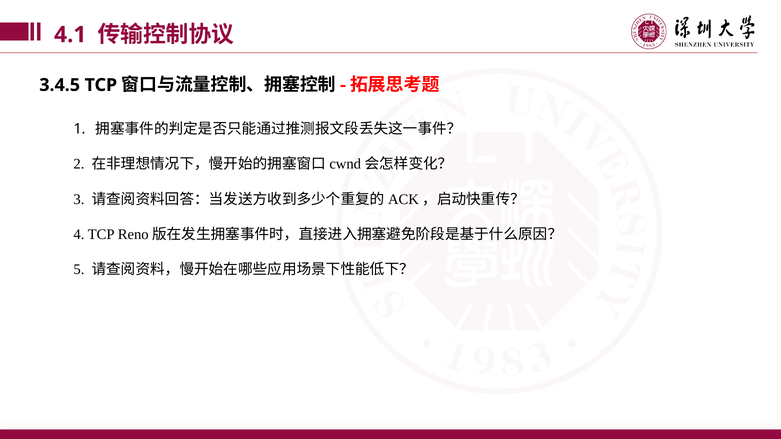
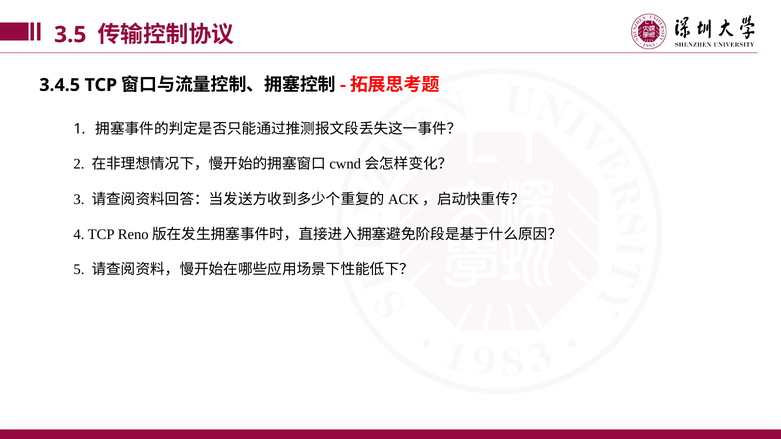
4.1: 4.1 -> 3.5
